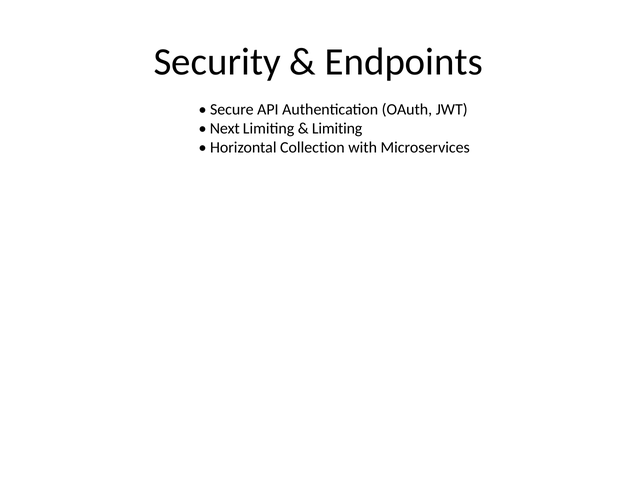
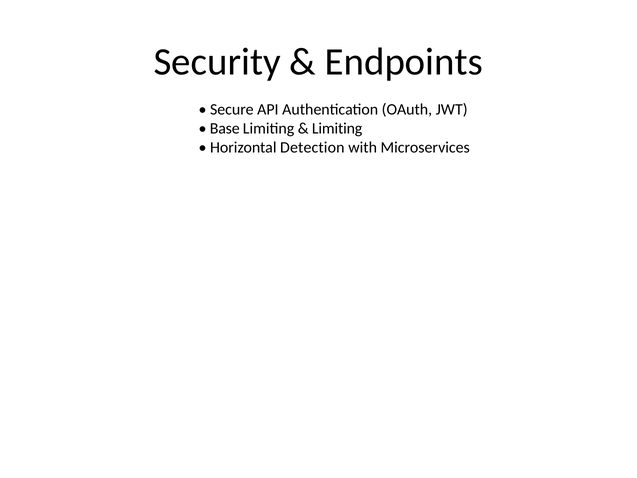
Next: Next -> Base
Collection: Collection -> Detection
